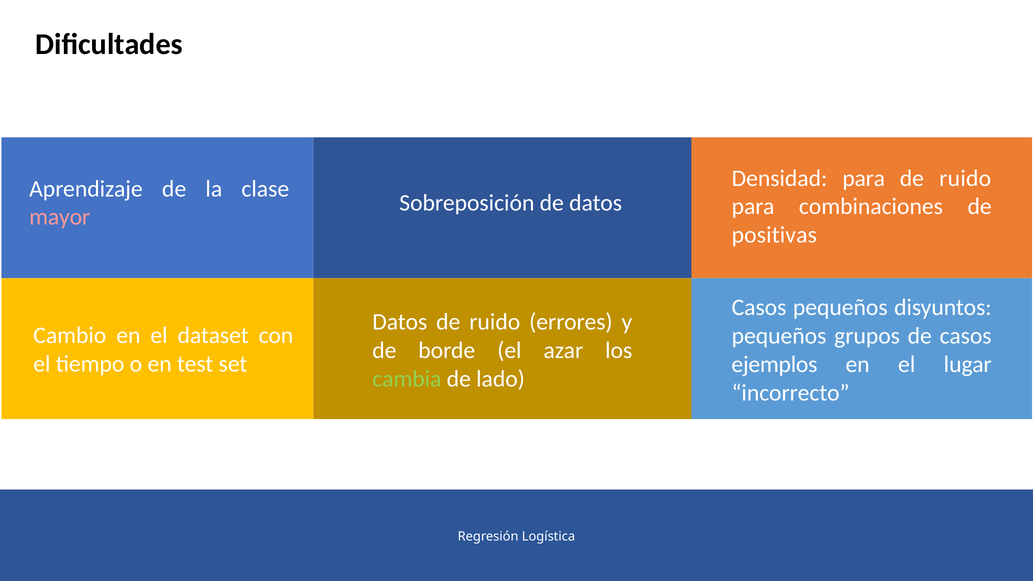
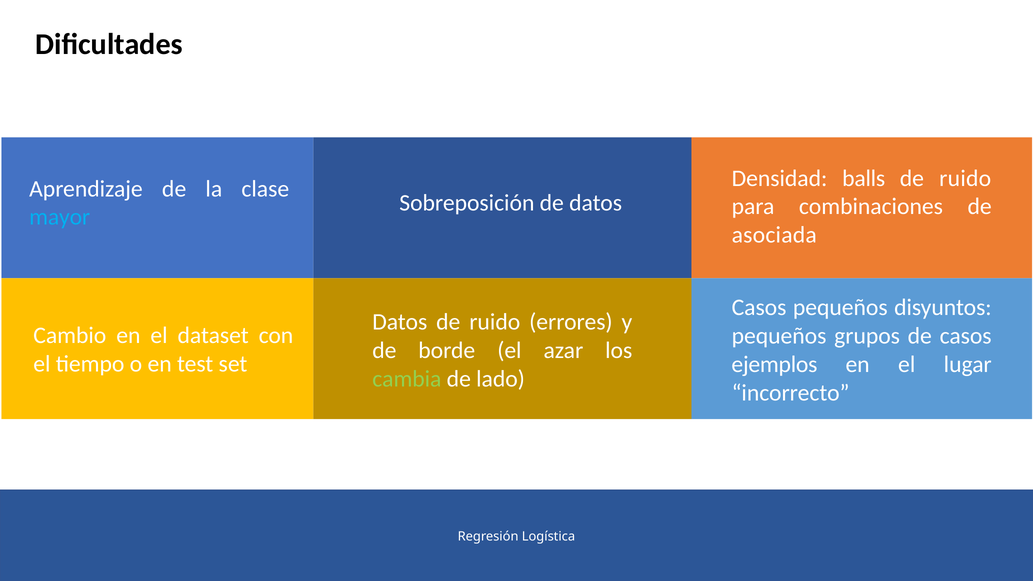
Densidad para: para -> balls
mayor colour: pink -> light blue
positivas: positivas -> asociada
